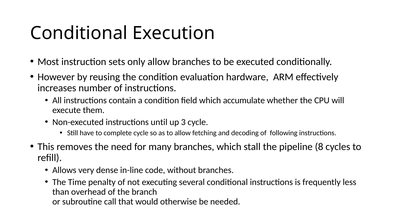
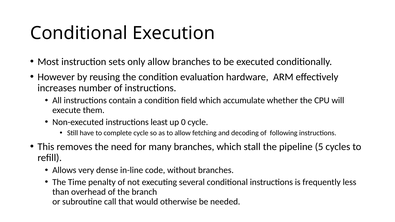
until: until -> least
3: 3 -> 0
8: 8 -> 5
